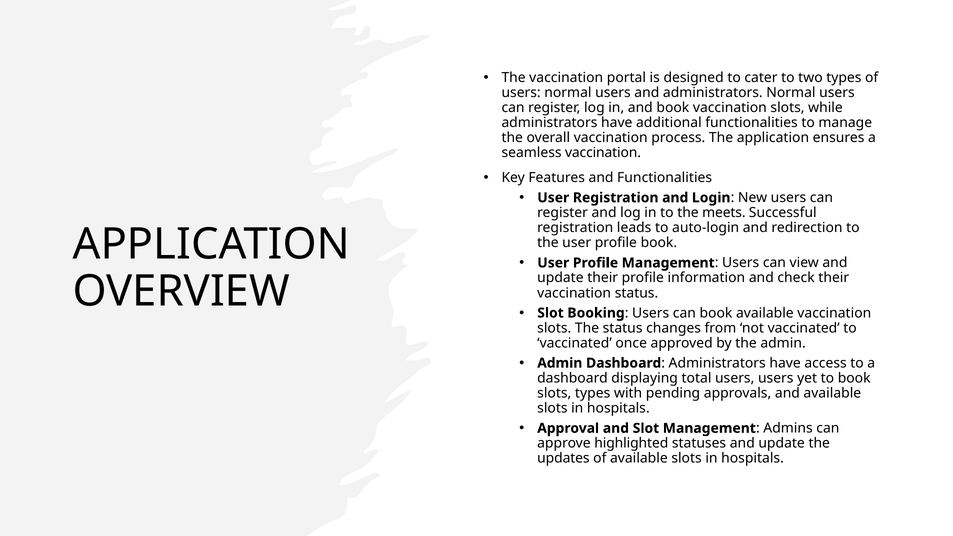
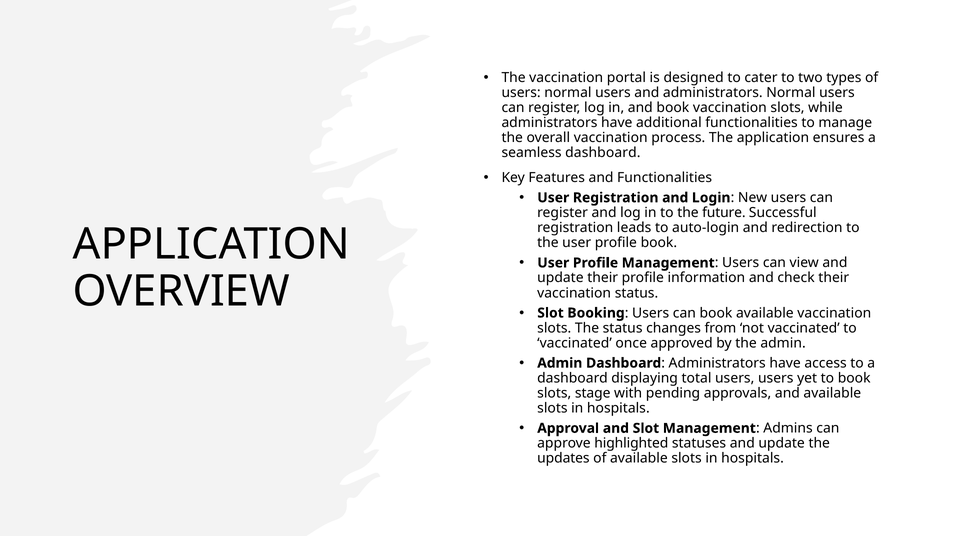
seamless vaccination: vaccination -> dashboard
meets: meets -> future
slots types: types -> stage
